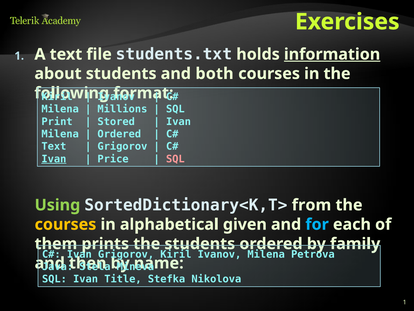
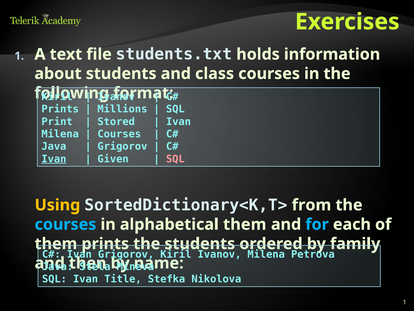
information underline: present -> none
both: both -> class
Milena at (60, 109): Milena -> Prints
Ordered at (119, 134): Ordered -> Courses
Text at (54, 146): Text -> Java
Price: Price -> Given
Using colour: light green -> yellow
courses at (65, 224) colour: yellow -> light blue
alphabetical given: given -> them
